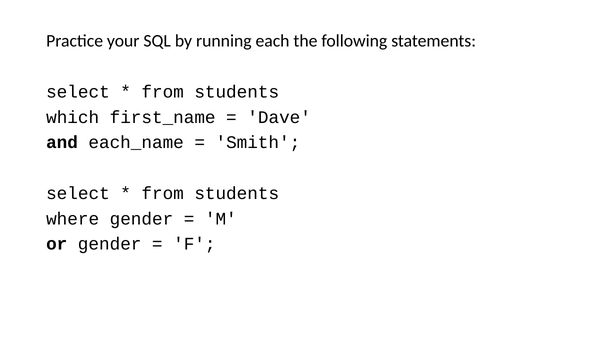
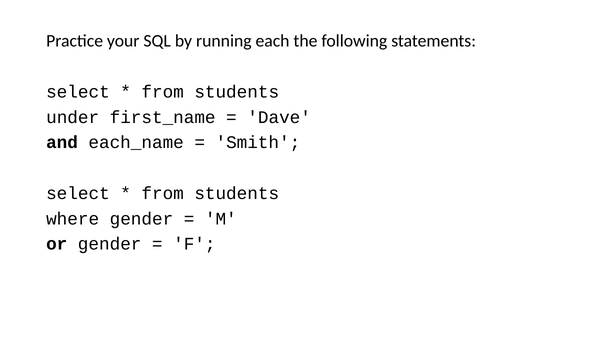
which: which -> under
